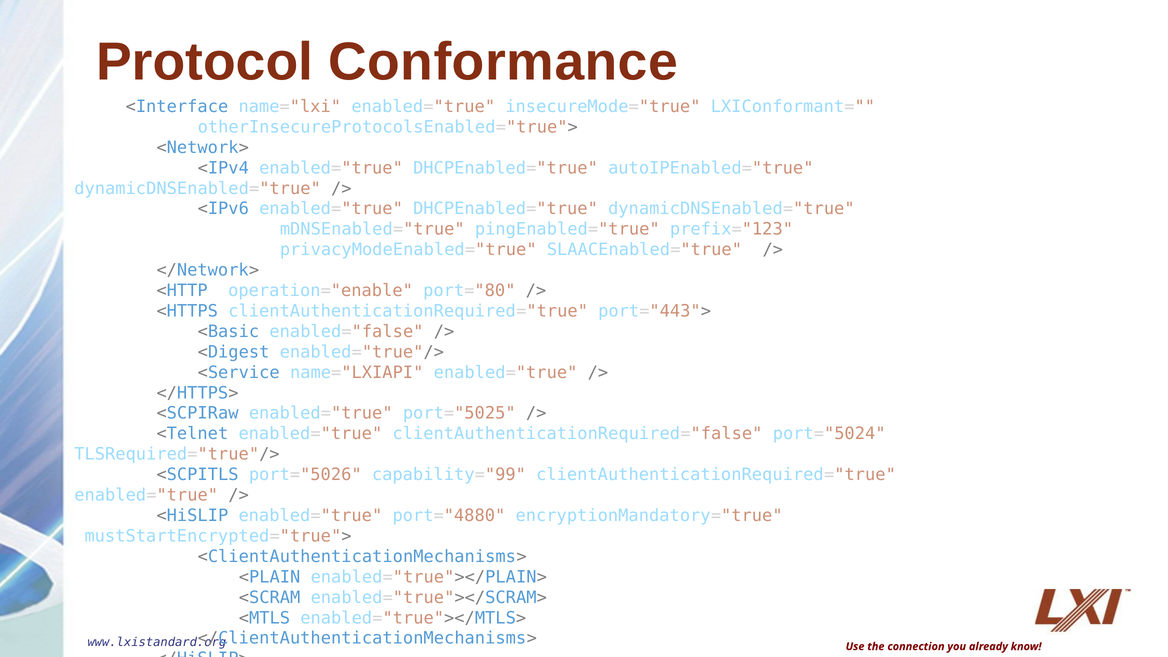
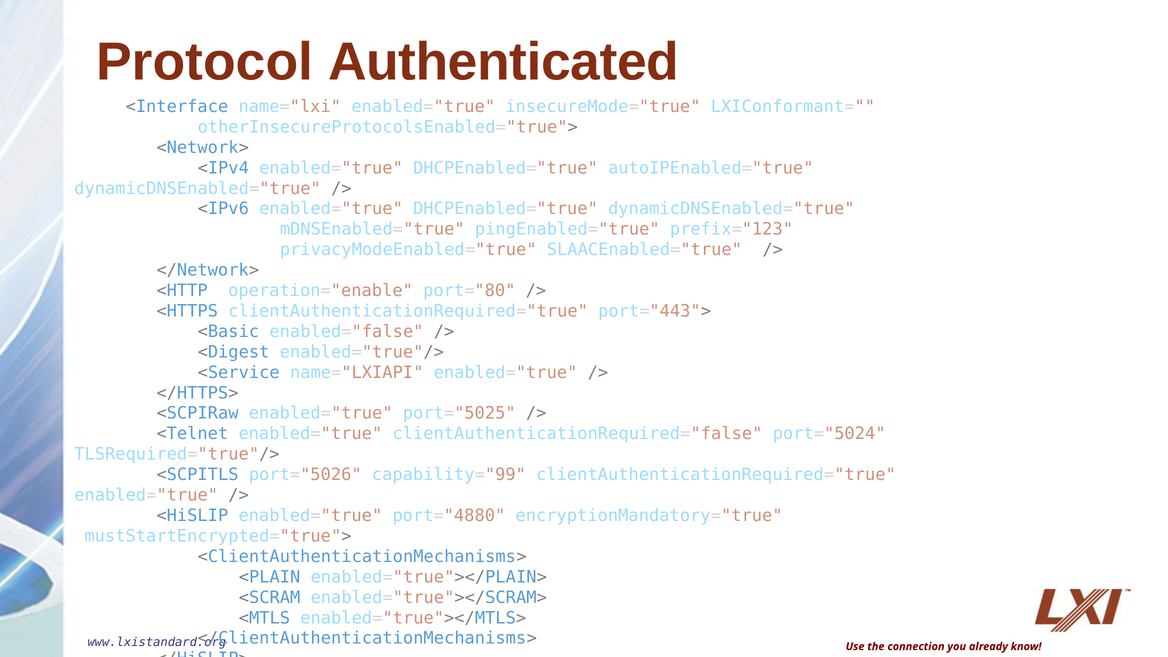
Conformance: Conformance -> Authenticated
